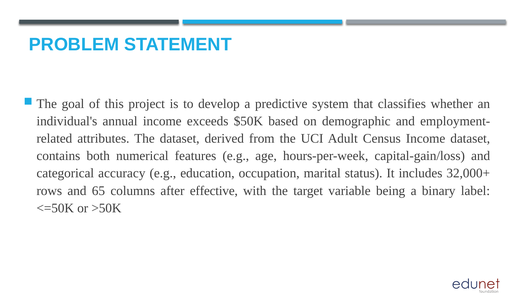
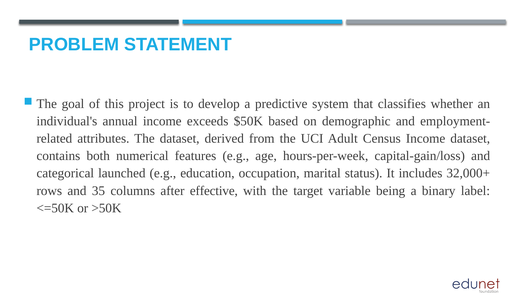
accuracy: accuracy -> launched
65: 65 -> 35
